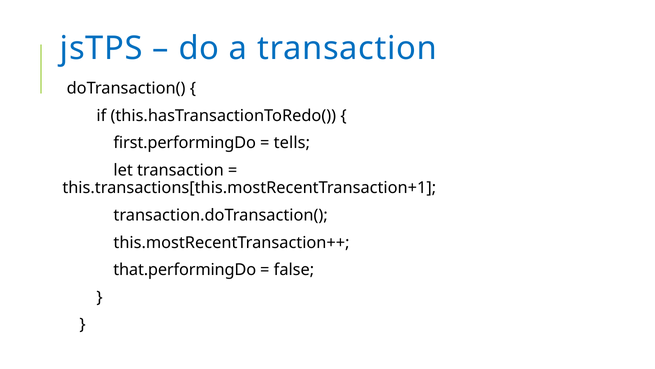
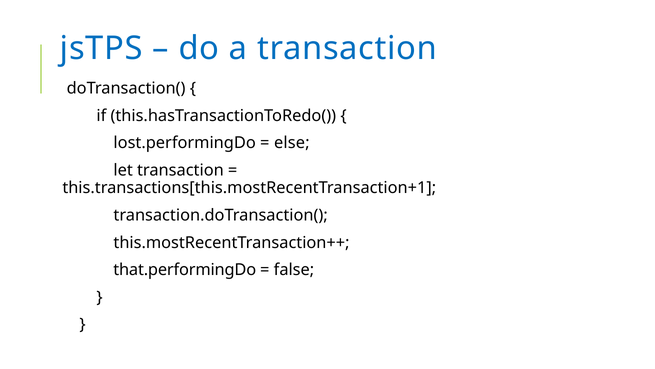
first.performingDo: first.performingDo -> lost.performingDo
tells: tells -> else
